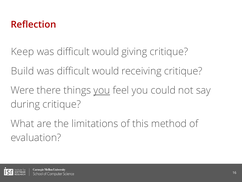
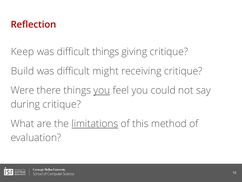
would at (106, 52): would -> things
would at (106, 71): would -> might
limitations underline: none -> present
